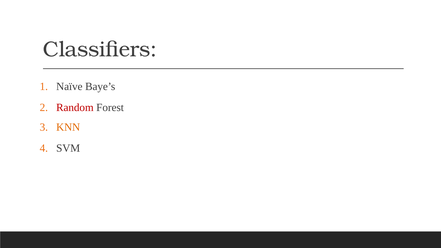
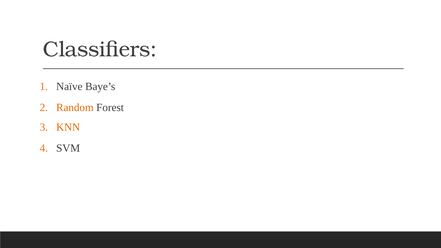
Random colour: red -> orange
